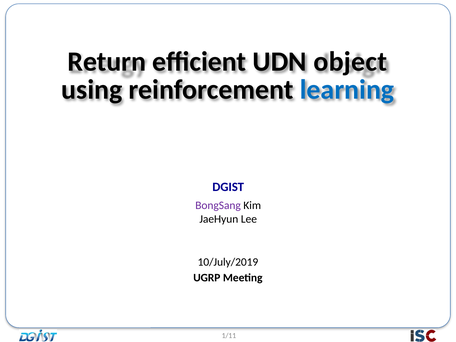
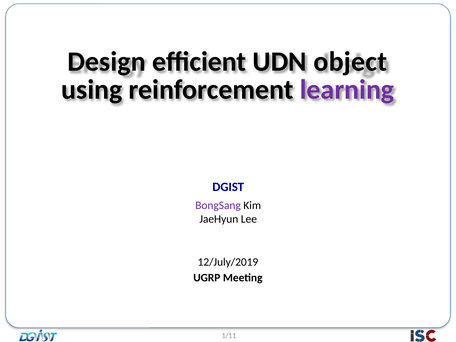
Return: Return -> Design
learning colour: blue -> purple
10/July/2019: 10/July/2019 -> 12/July/2019
